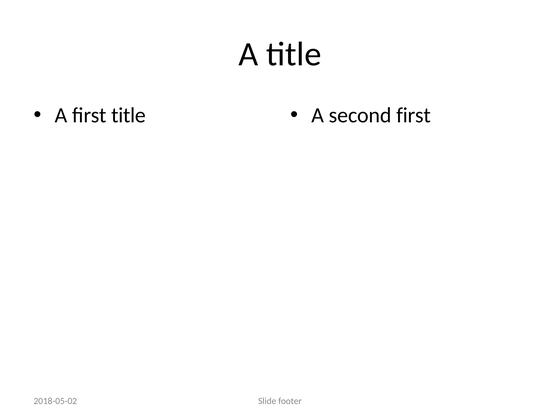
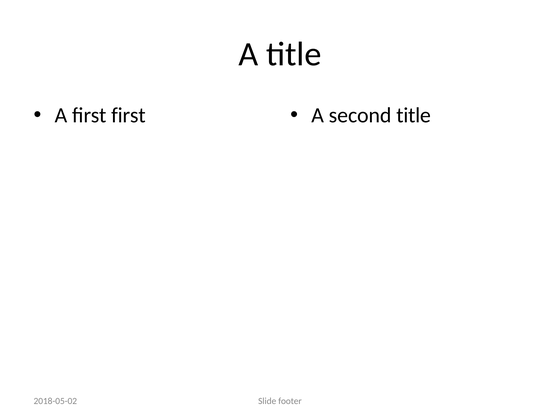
first title: title -> first
second first: first -> title
